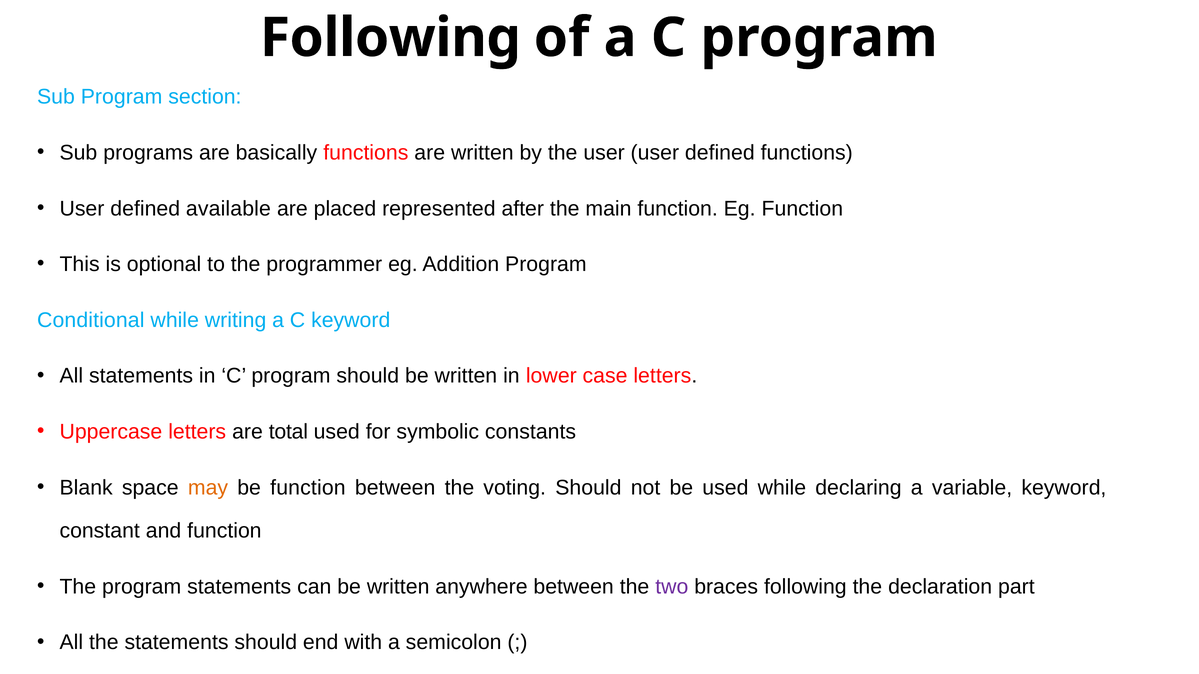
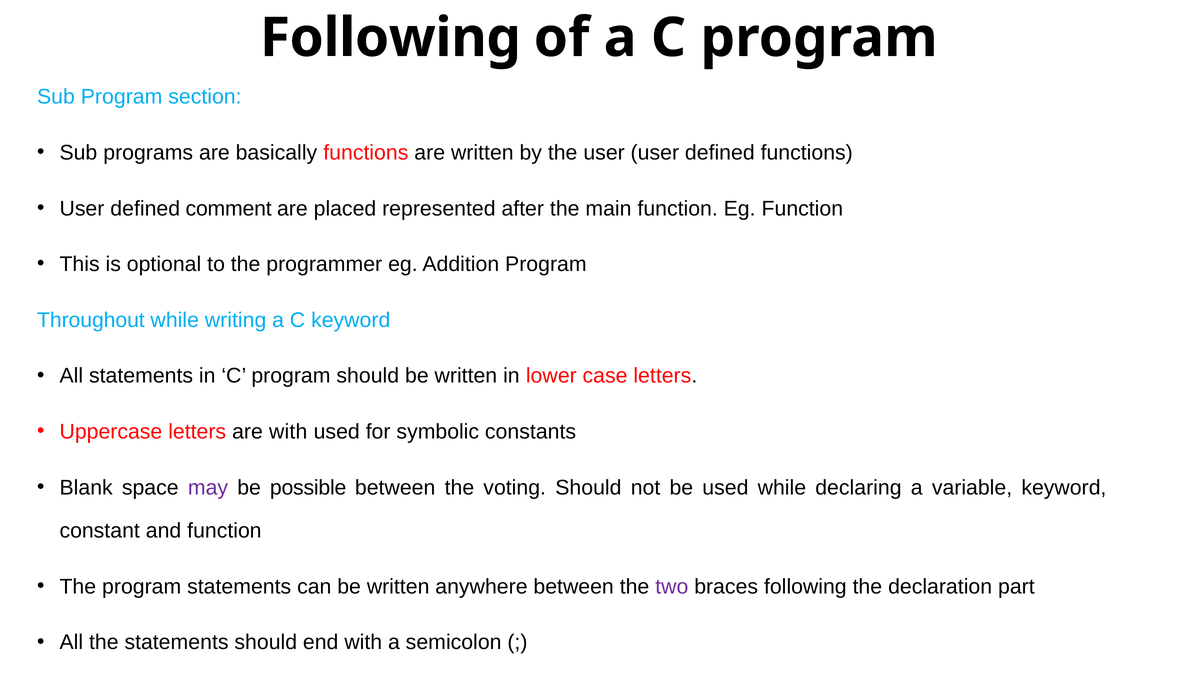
available: available -> comment
Conditional: Conditional -> Throughout
are total: total -> with
may colour: orange -> purple
be function: function -> possible
